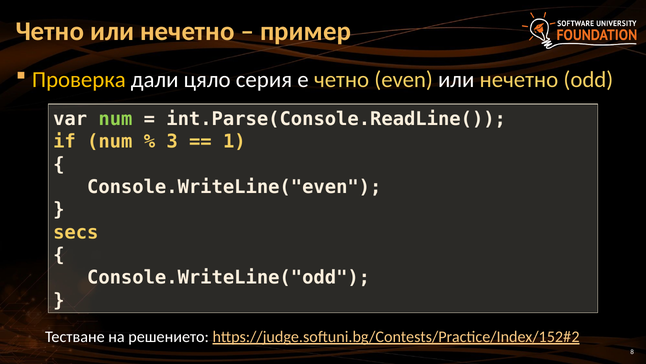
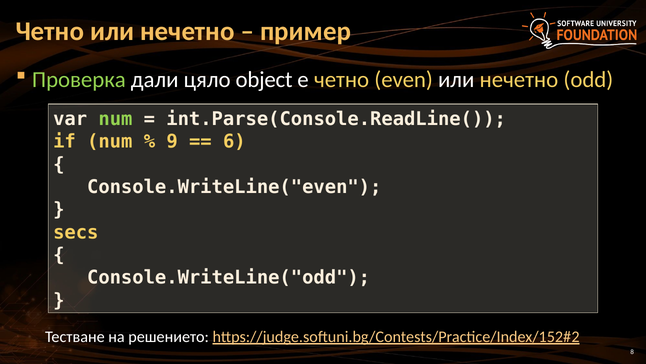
Проверка colour: yellow -> light green
серия: серия -> object
3: 3 -> 9
1: 1 -> 6
